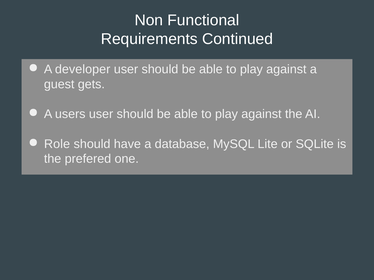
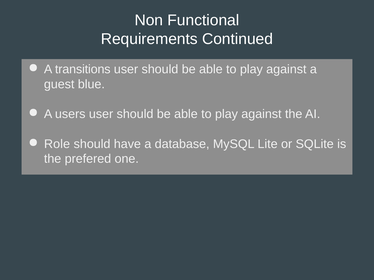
developer: developer -> transitions
gets: gets -> blue
